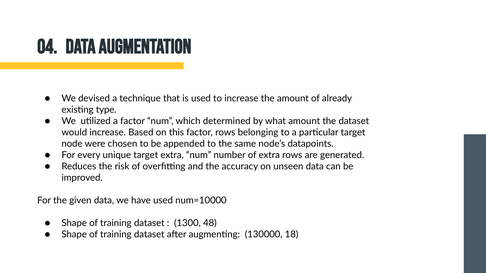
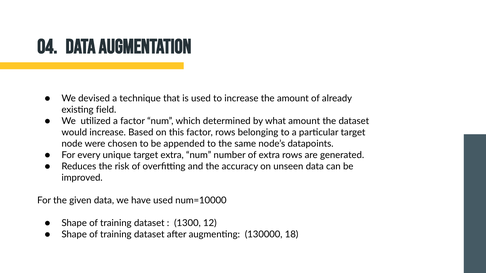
type: type -> field
48: 48 -> 12
